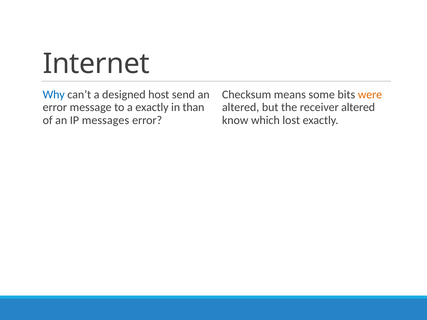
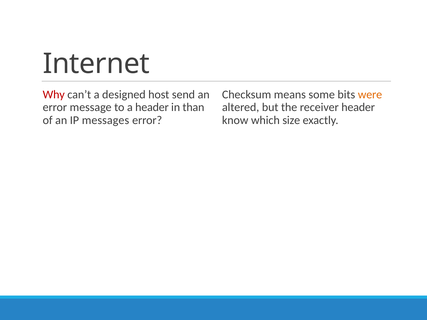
Why colour: blue -> red
a exactly: exactly -> header
receiver altered: altered -> header
lost: lost -> size
